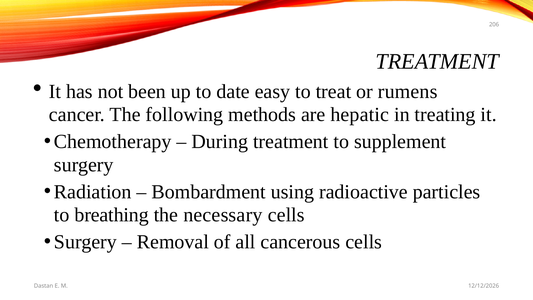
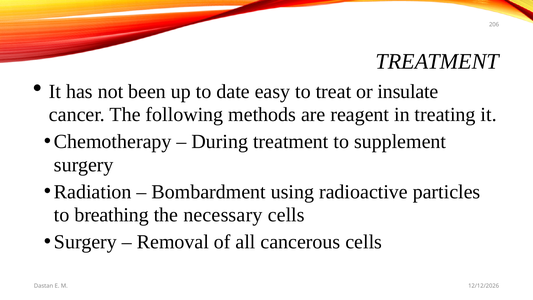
rumens: rumens -> insulate
hepatic: hepatic -> reagent
